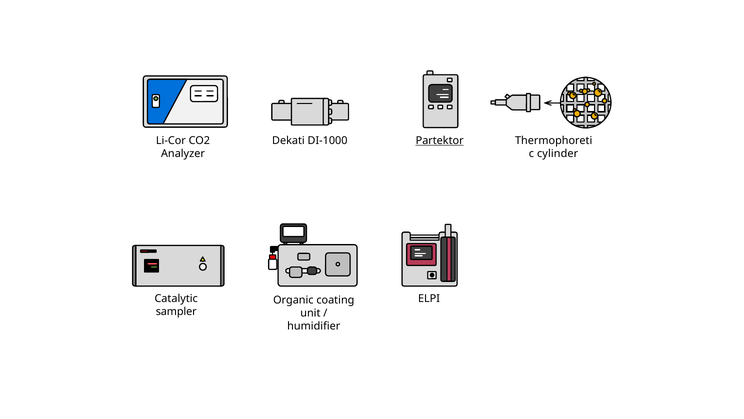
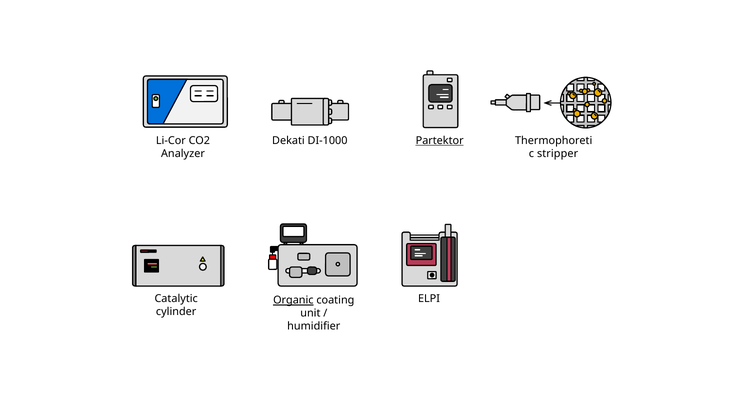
cylinder: cylinder -> stripper
Organic underline: none -> present
sampler: sampler -> cylinder
